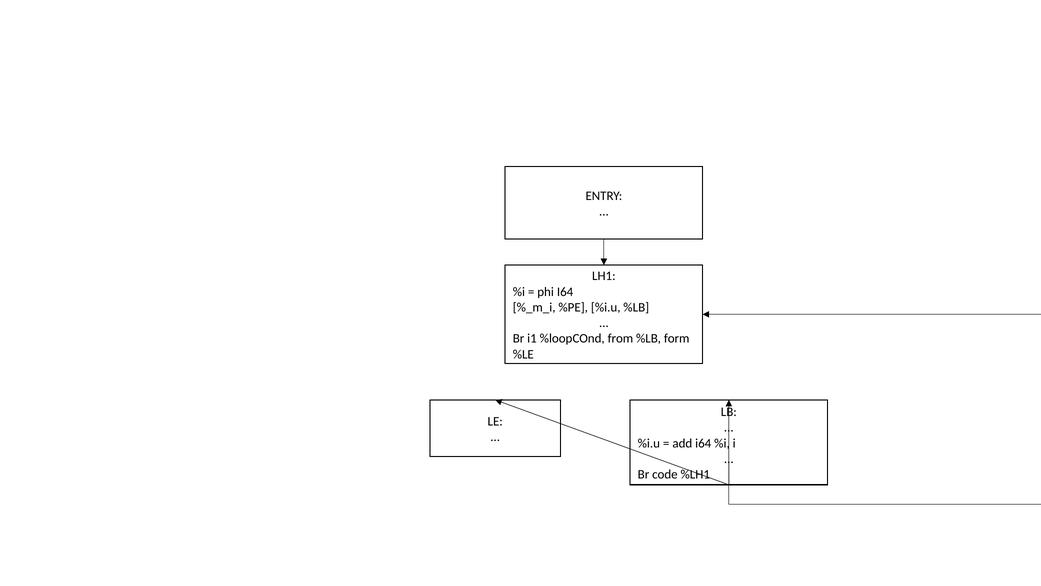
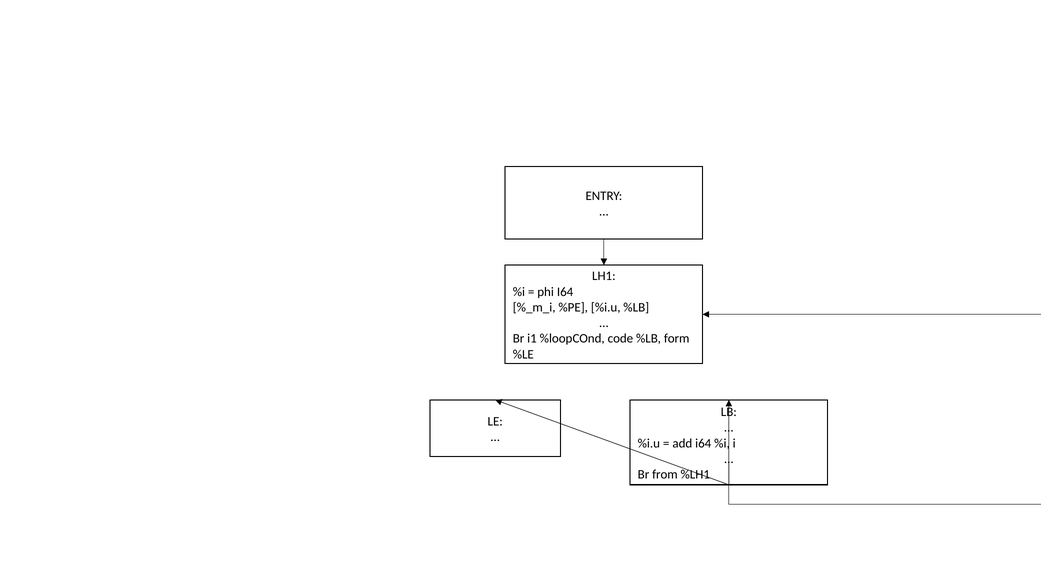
from: from -> code
code: code -> from
